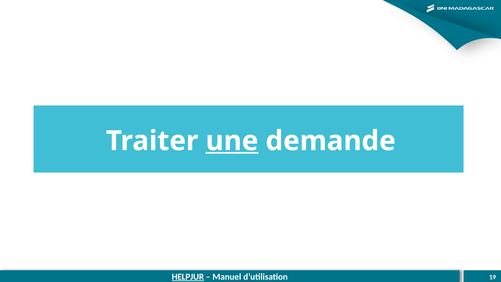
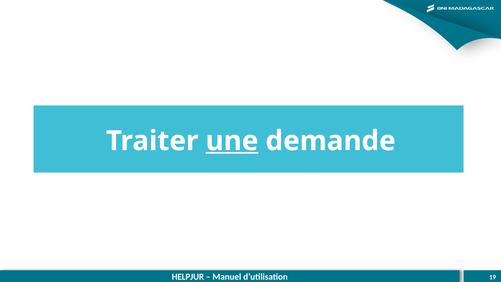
HELPJUR underline: present -> none
